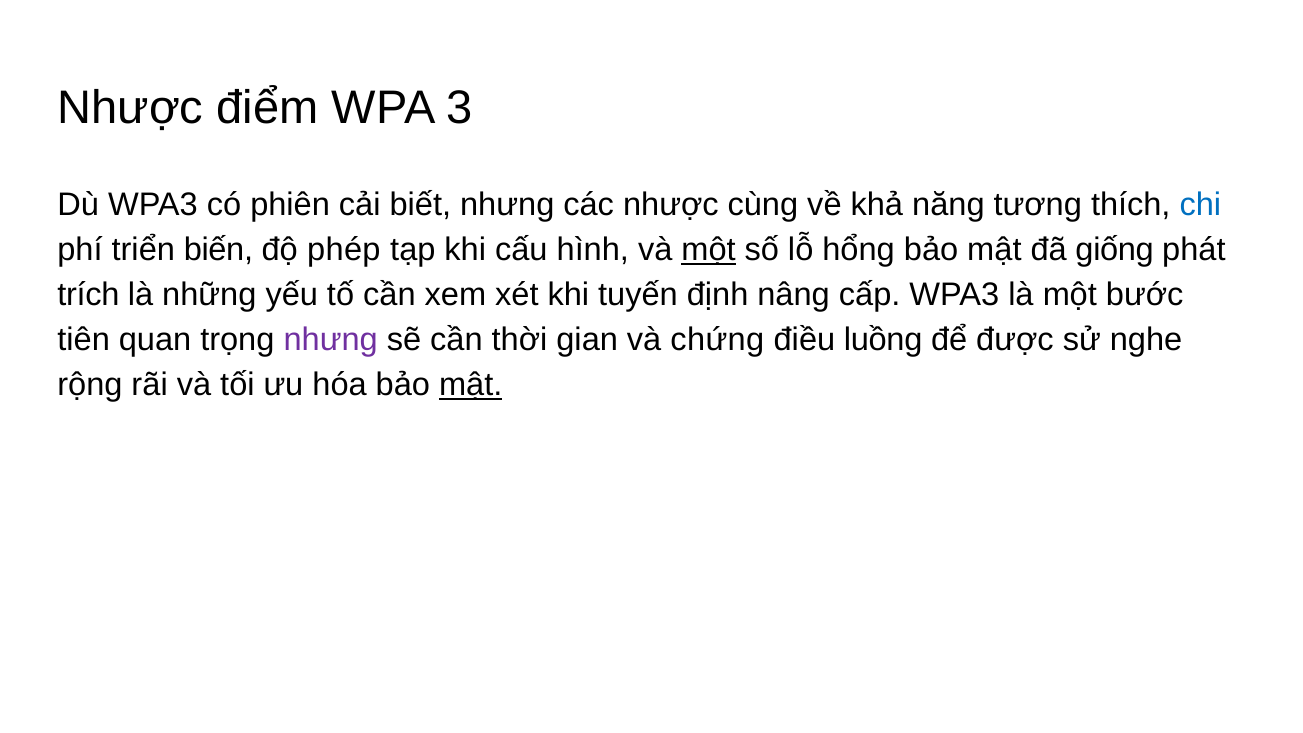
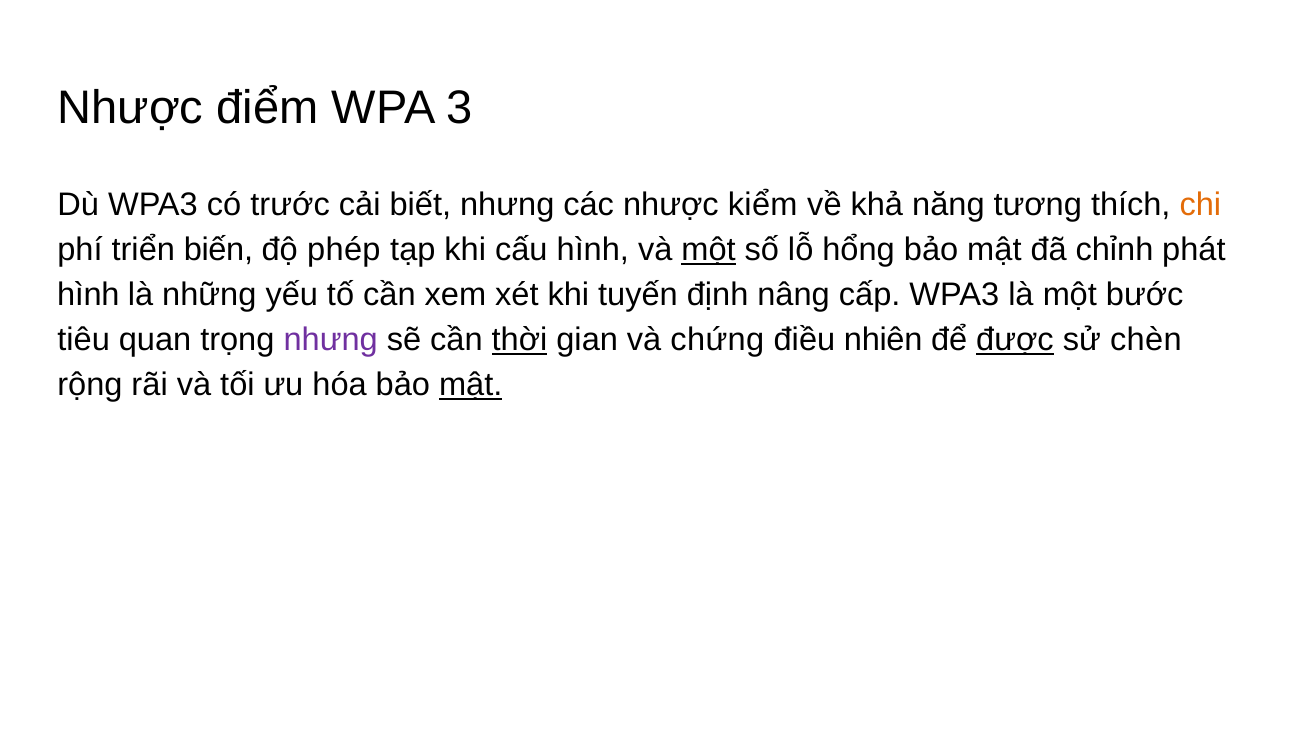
phiên: phiên -> trước
cùng: cùng -> kiểm
chi colour: blue -> orange
giống: giống -> chỉnh
trích at (88, 295): trích -> hình
tiên: tiên -> tiêu
thời underline: none -> present
luồng: luồng -> nhiên
được underline: none -> present
nghe: nghe -> chèn
